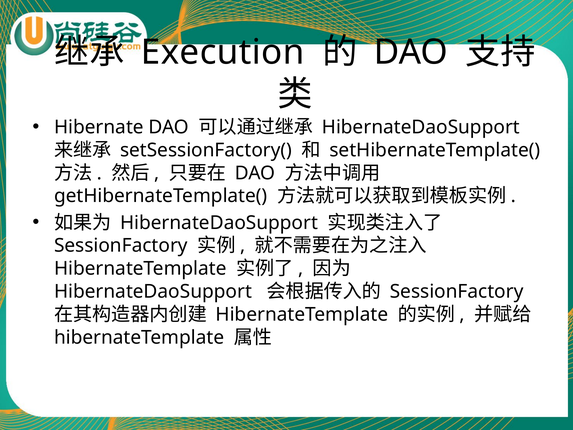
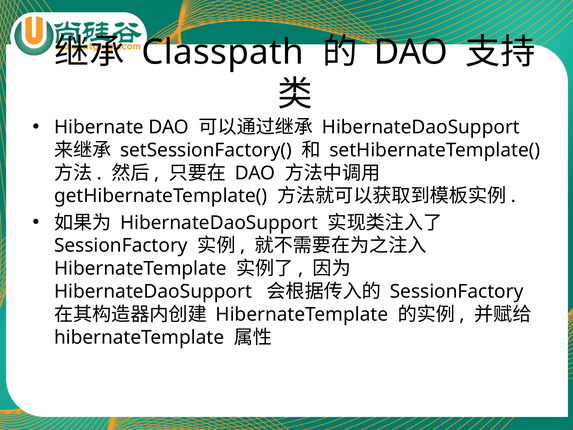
Execution: Execution -> Classpath
